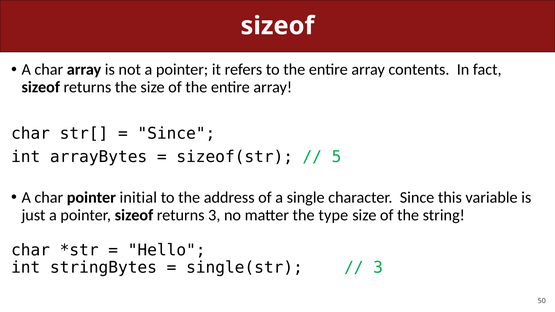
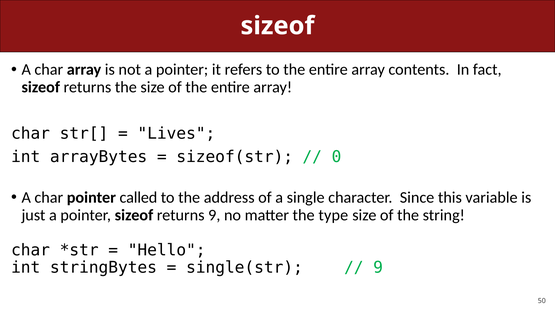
Since at (176, 134): Since -> Lives
5: 5 -> 0
initial: initial -> called
returns 3: 3 -> 9
3 at (378, 268): 3 -> 9
